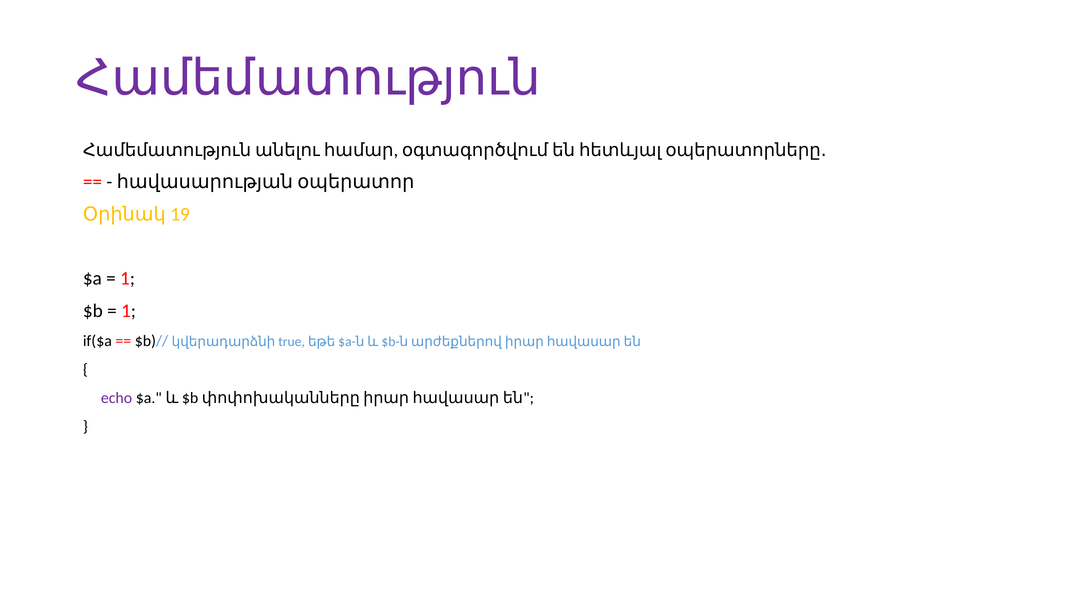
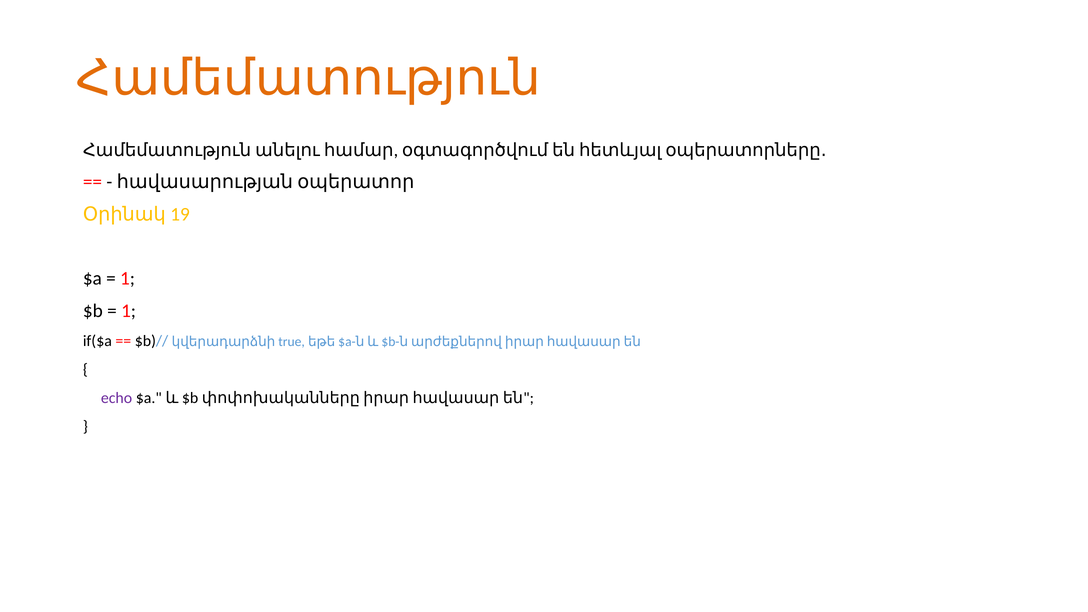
Համեմատություն colour: purple -> orange
